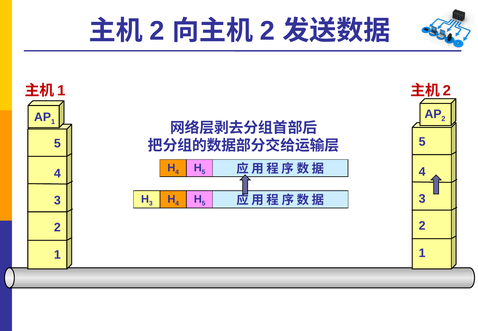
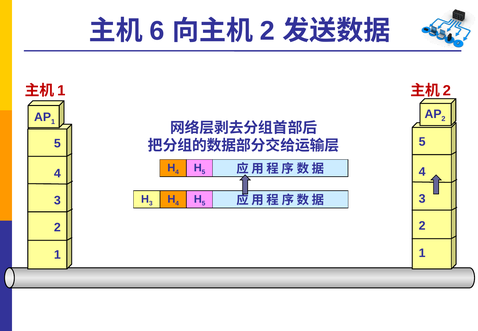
2 at (157, 31): 2 -> 6
